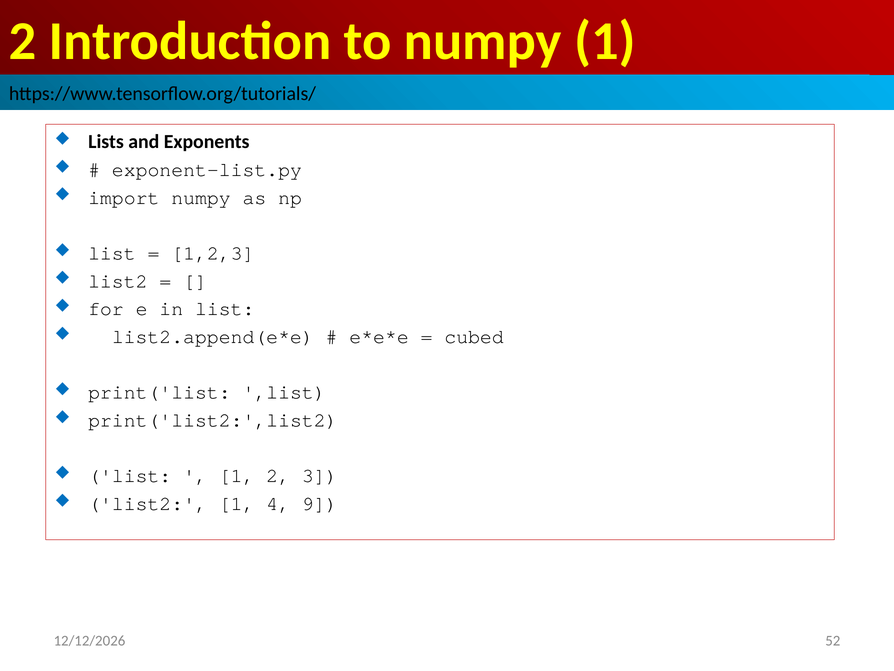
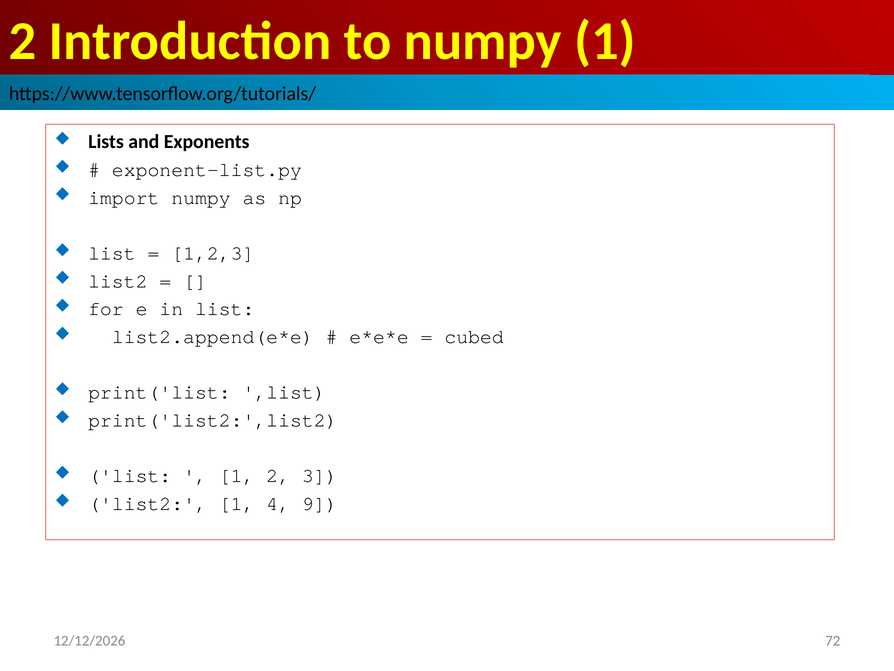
52: 52 -> 72
